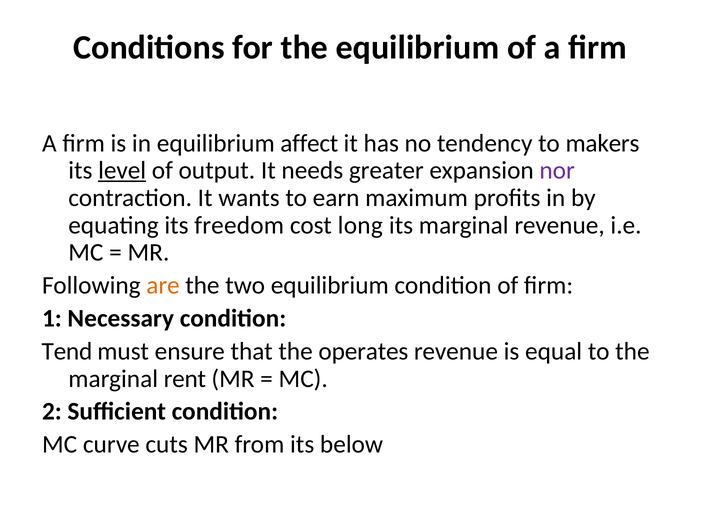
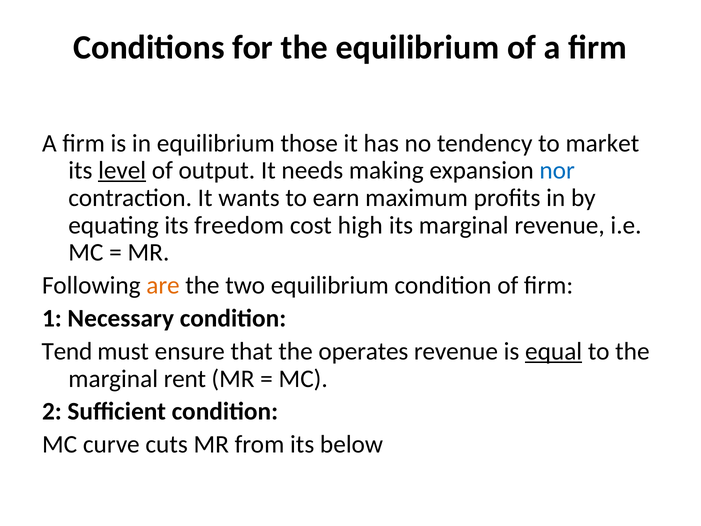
affect: affect -> those
makers: makers -> market
greater: greater -> making
nor colour: purple -> blue
long: long -> high
equal underline: none -> present
